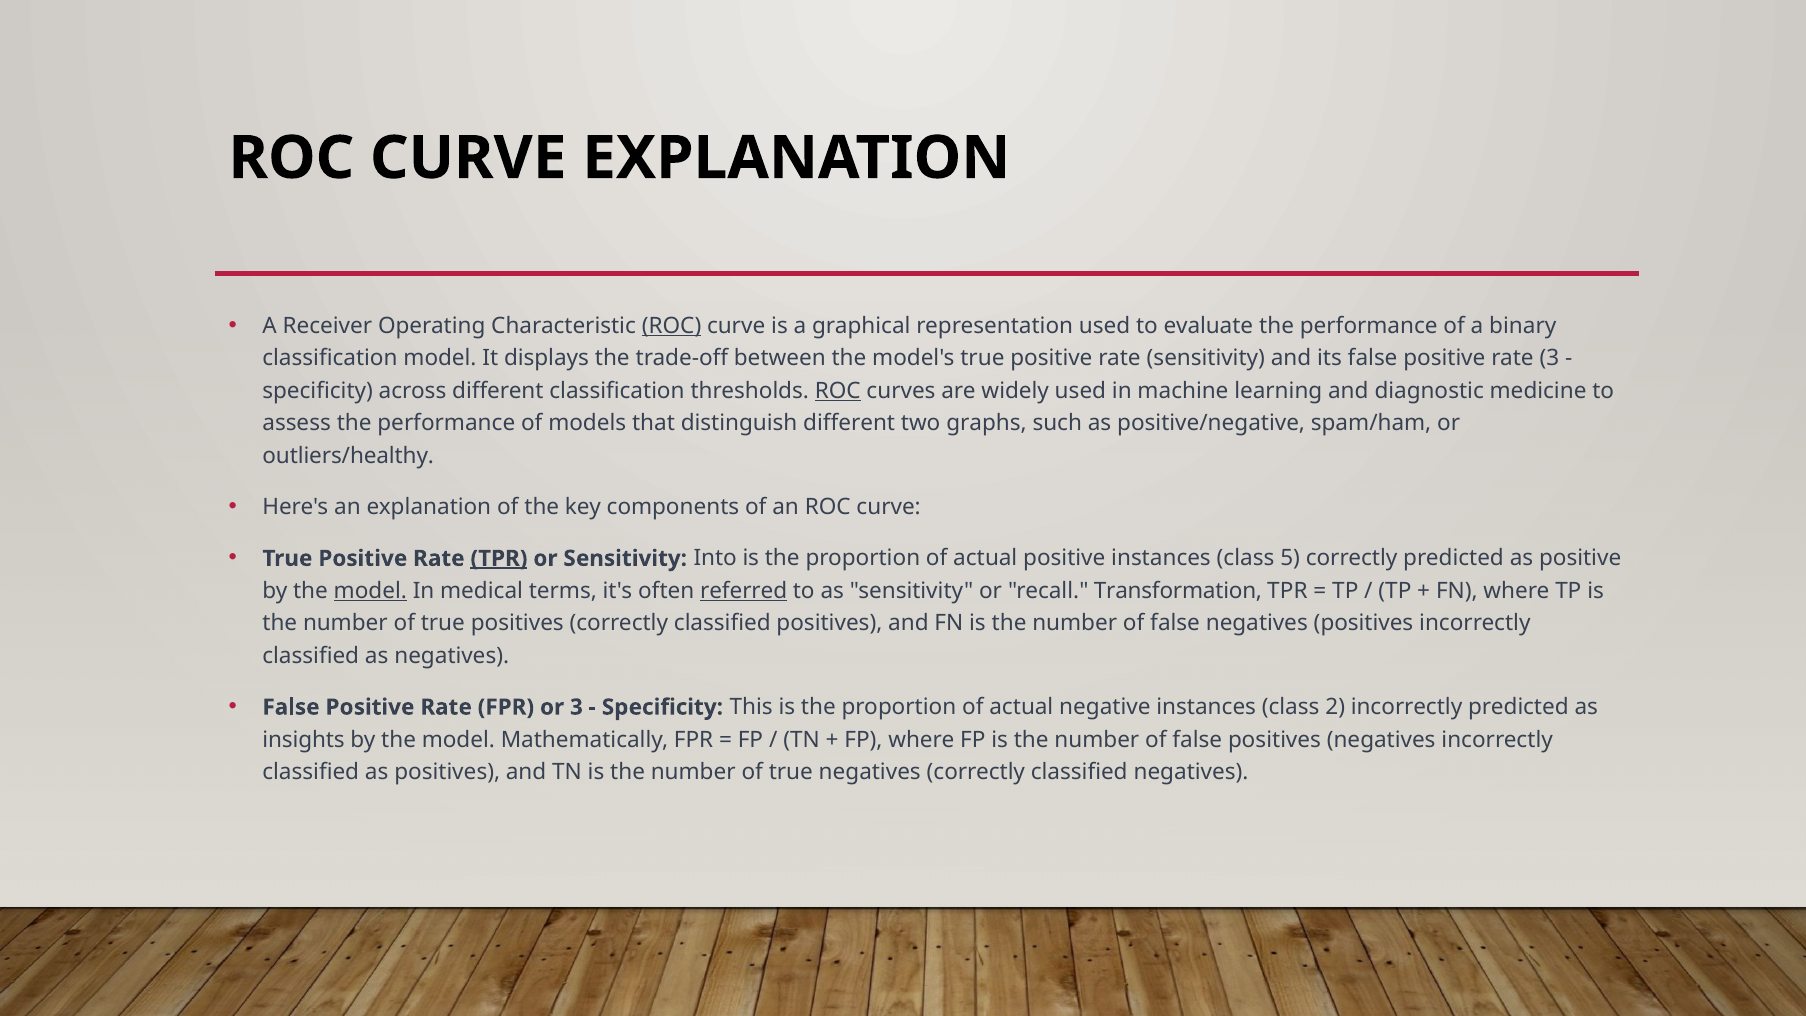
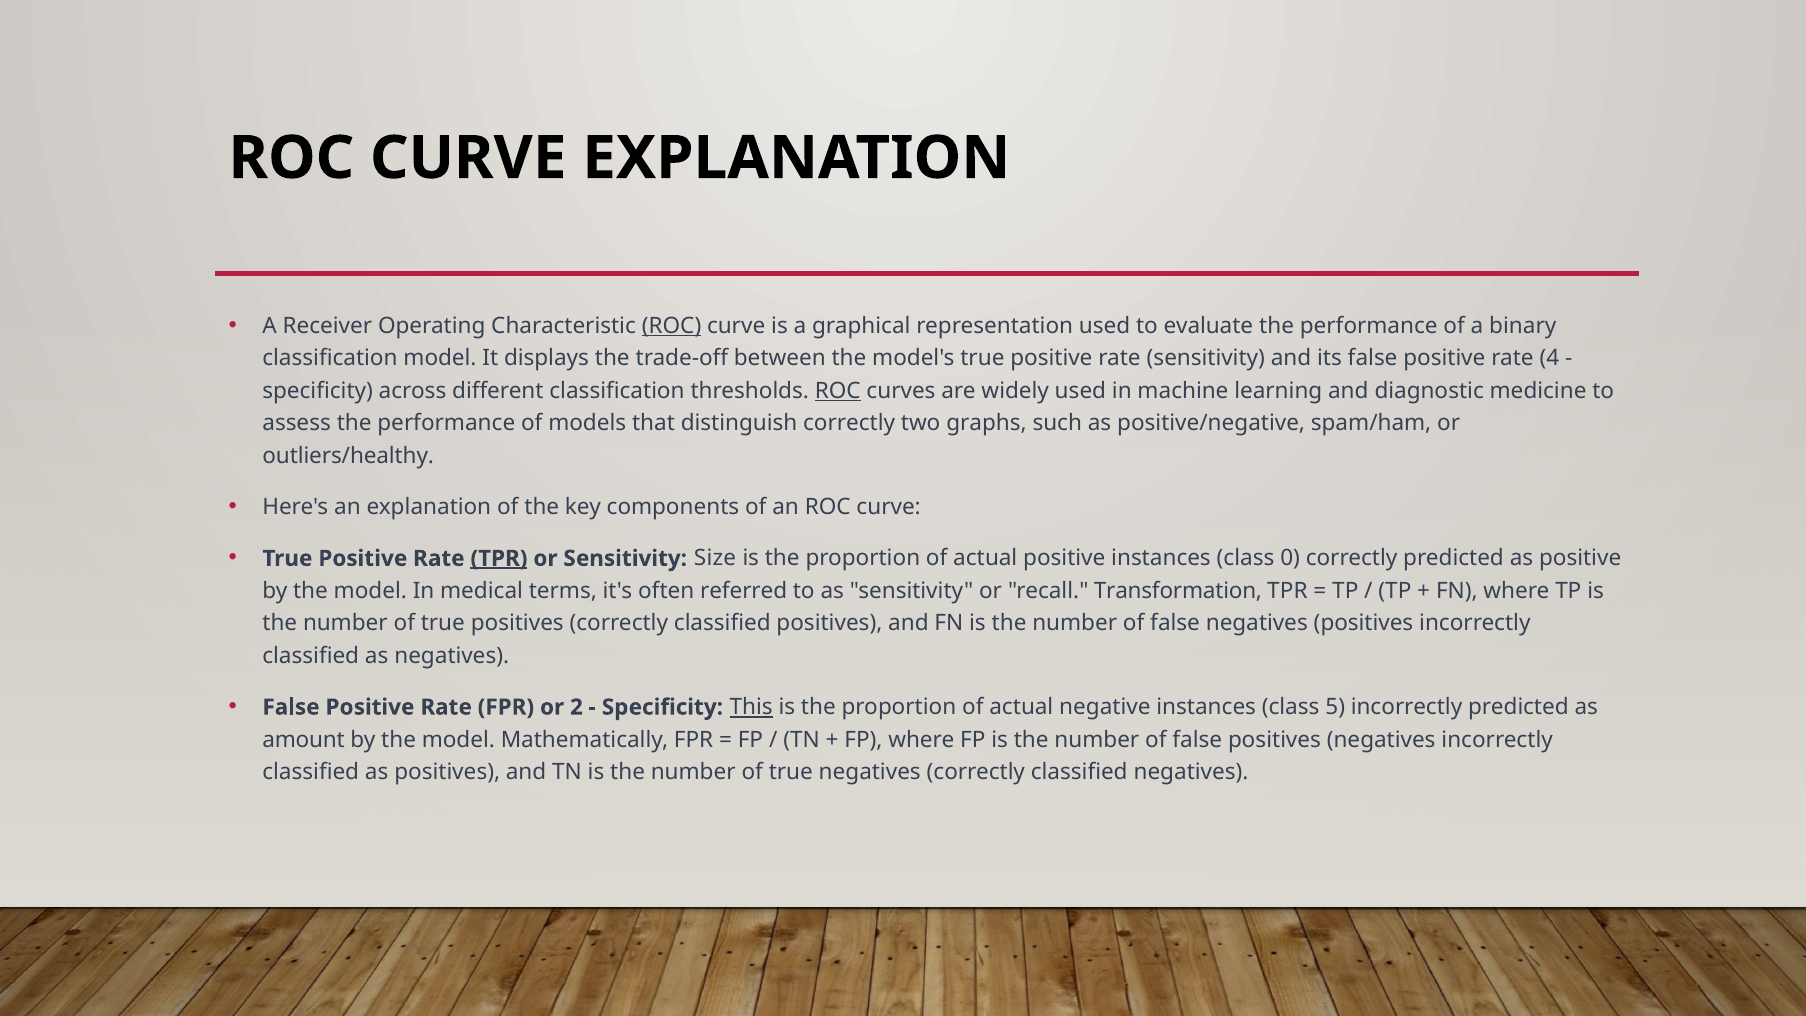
rate 3: 3 -> 4
distinguish different: different -> correctly
Into: Into -> Size
5: 5 -> 0
model at (370, 591) underline: present -> none
referred underline: present -> none
or 3: 3 -> 2
This underline: none -> present
2: 2 -> 5
insights: insights -> amount
